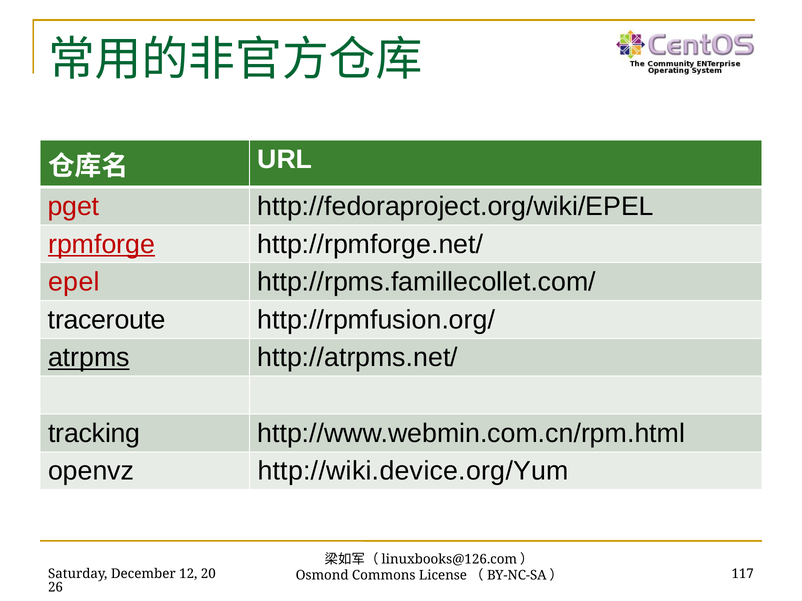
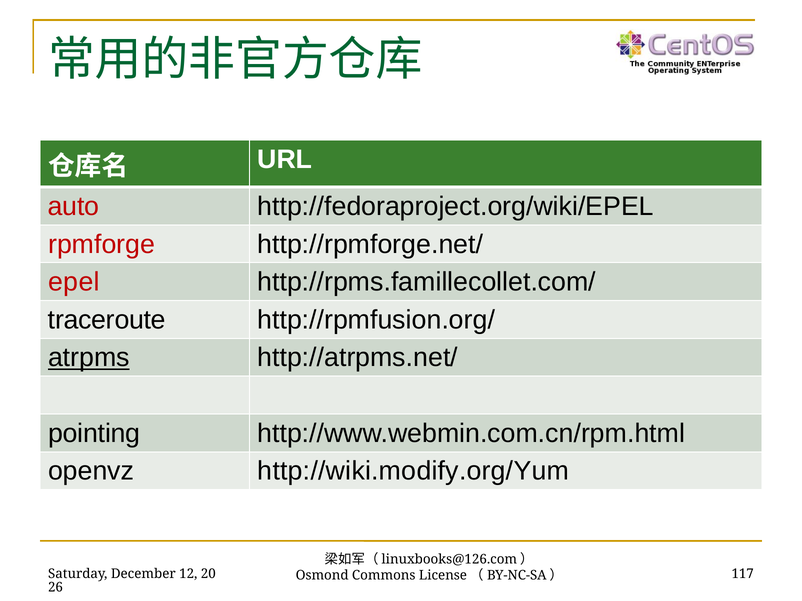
pget: pget -> auto
rpmforge underline: present -> none
tracking: tracking -> pointing
http://wiki.device.org/Yum: http://wiki.device.org/Yum -> http://wiki.modify.org/Yum
